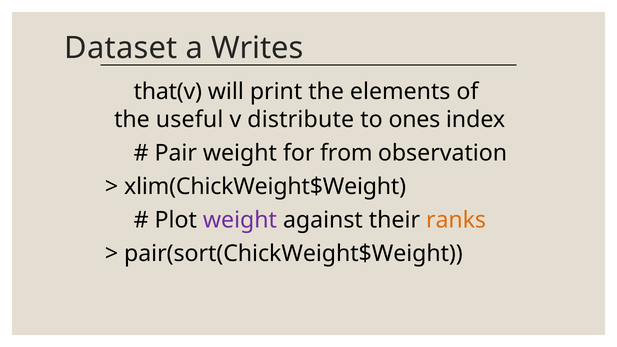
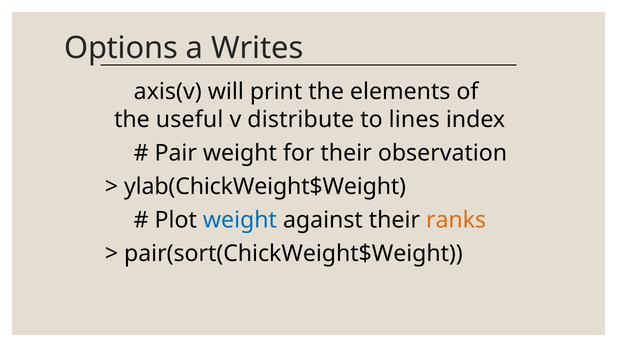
Dataset: Dataset -> Options
that(v: that(v -> axis(v
ones: ones -> lines
for from: from -> their
xlim(ChickWeight$Weight: xlim(ChickWeight$Weight -> ylab(ChickWeight$Weight
weight at (240, 220) colour: purple -> blue
